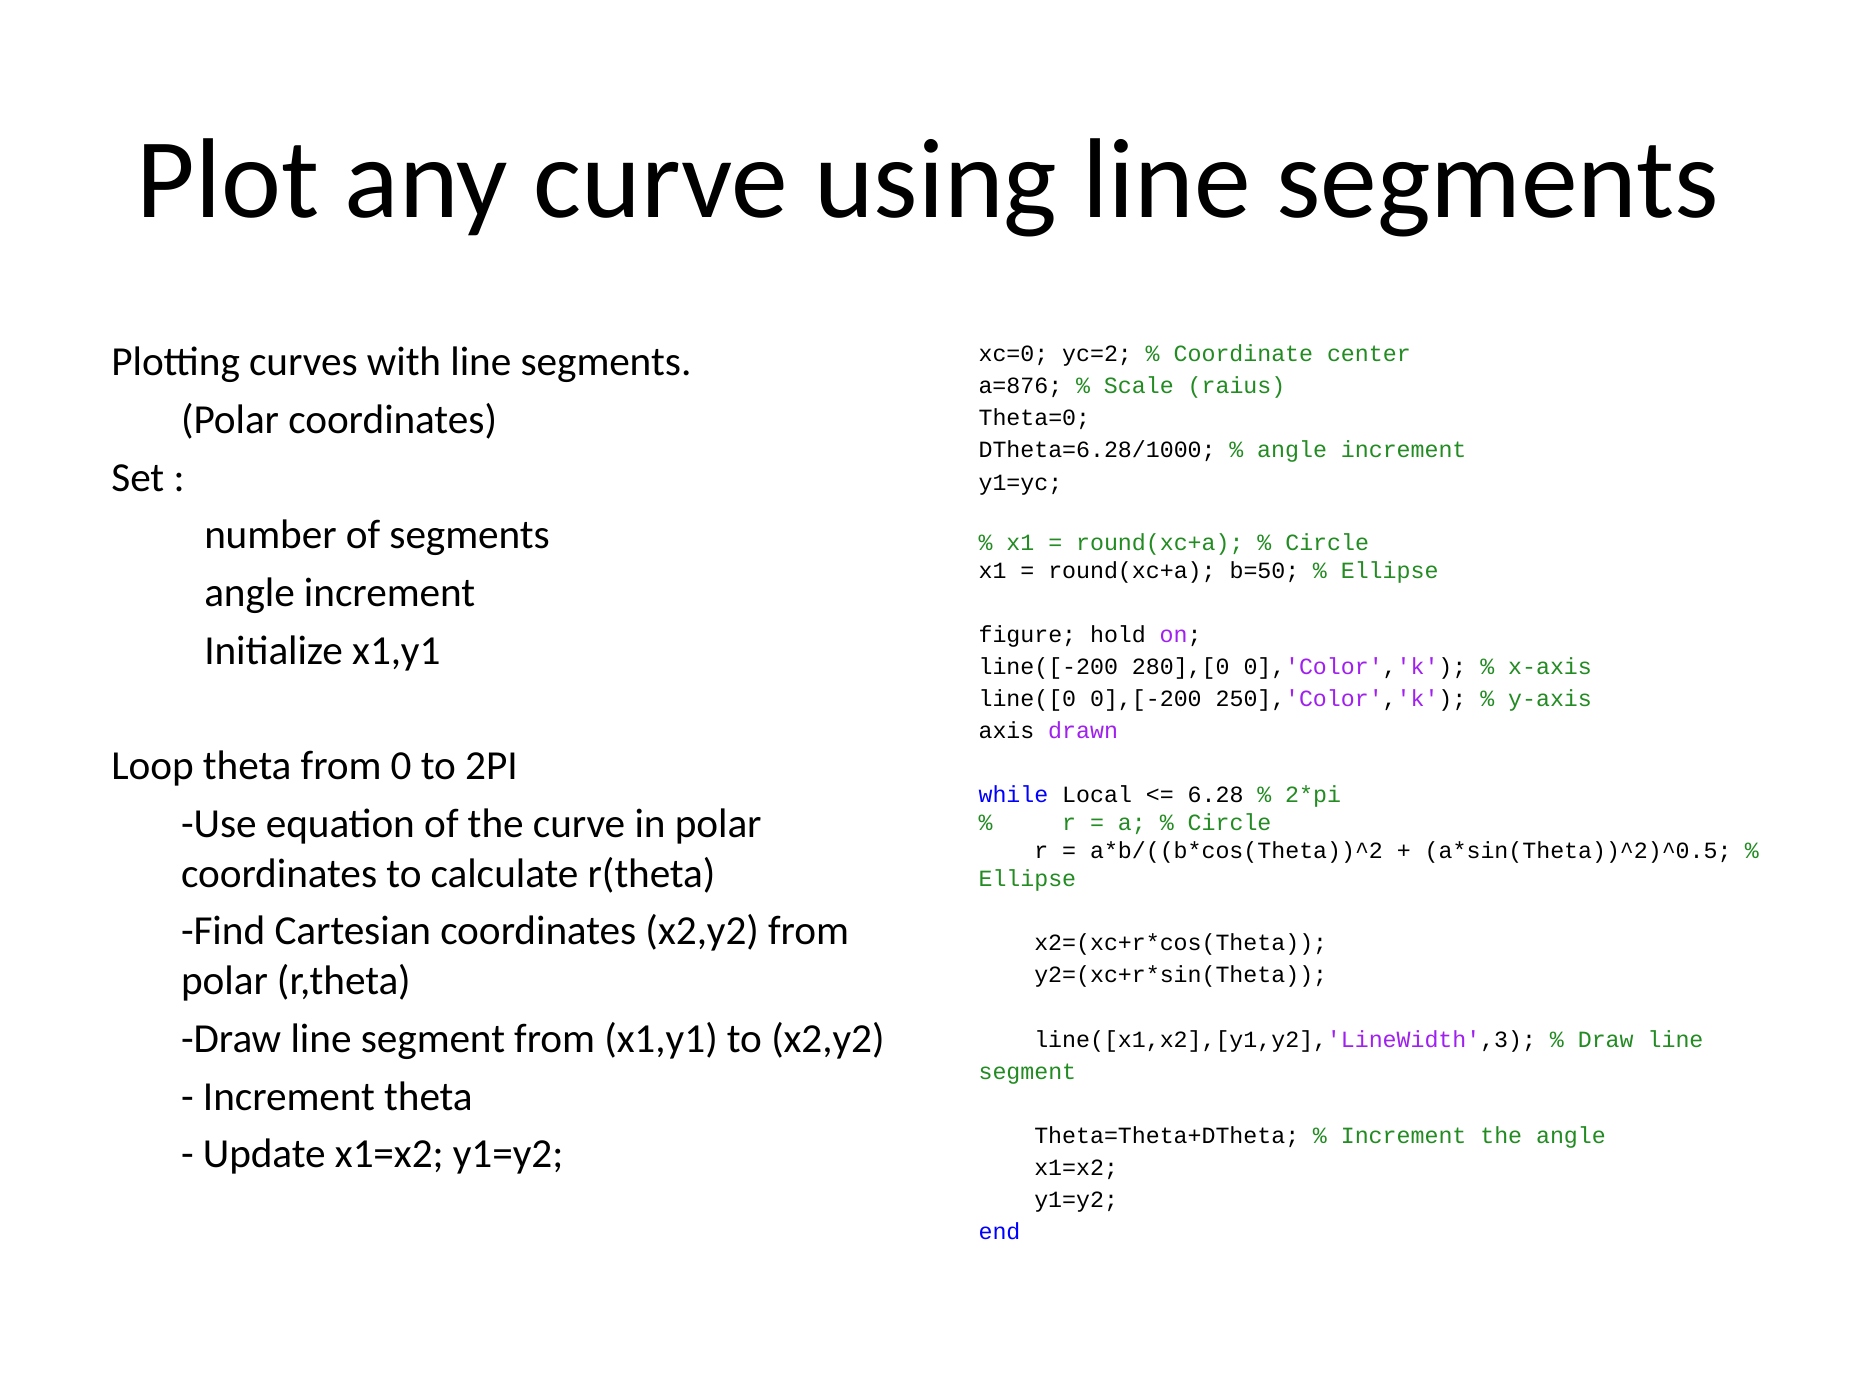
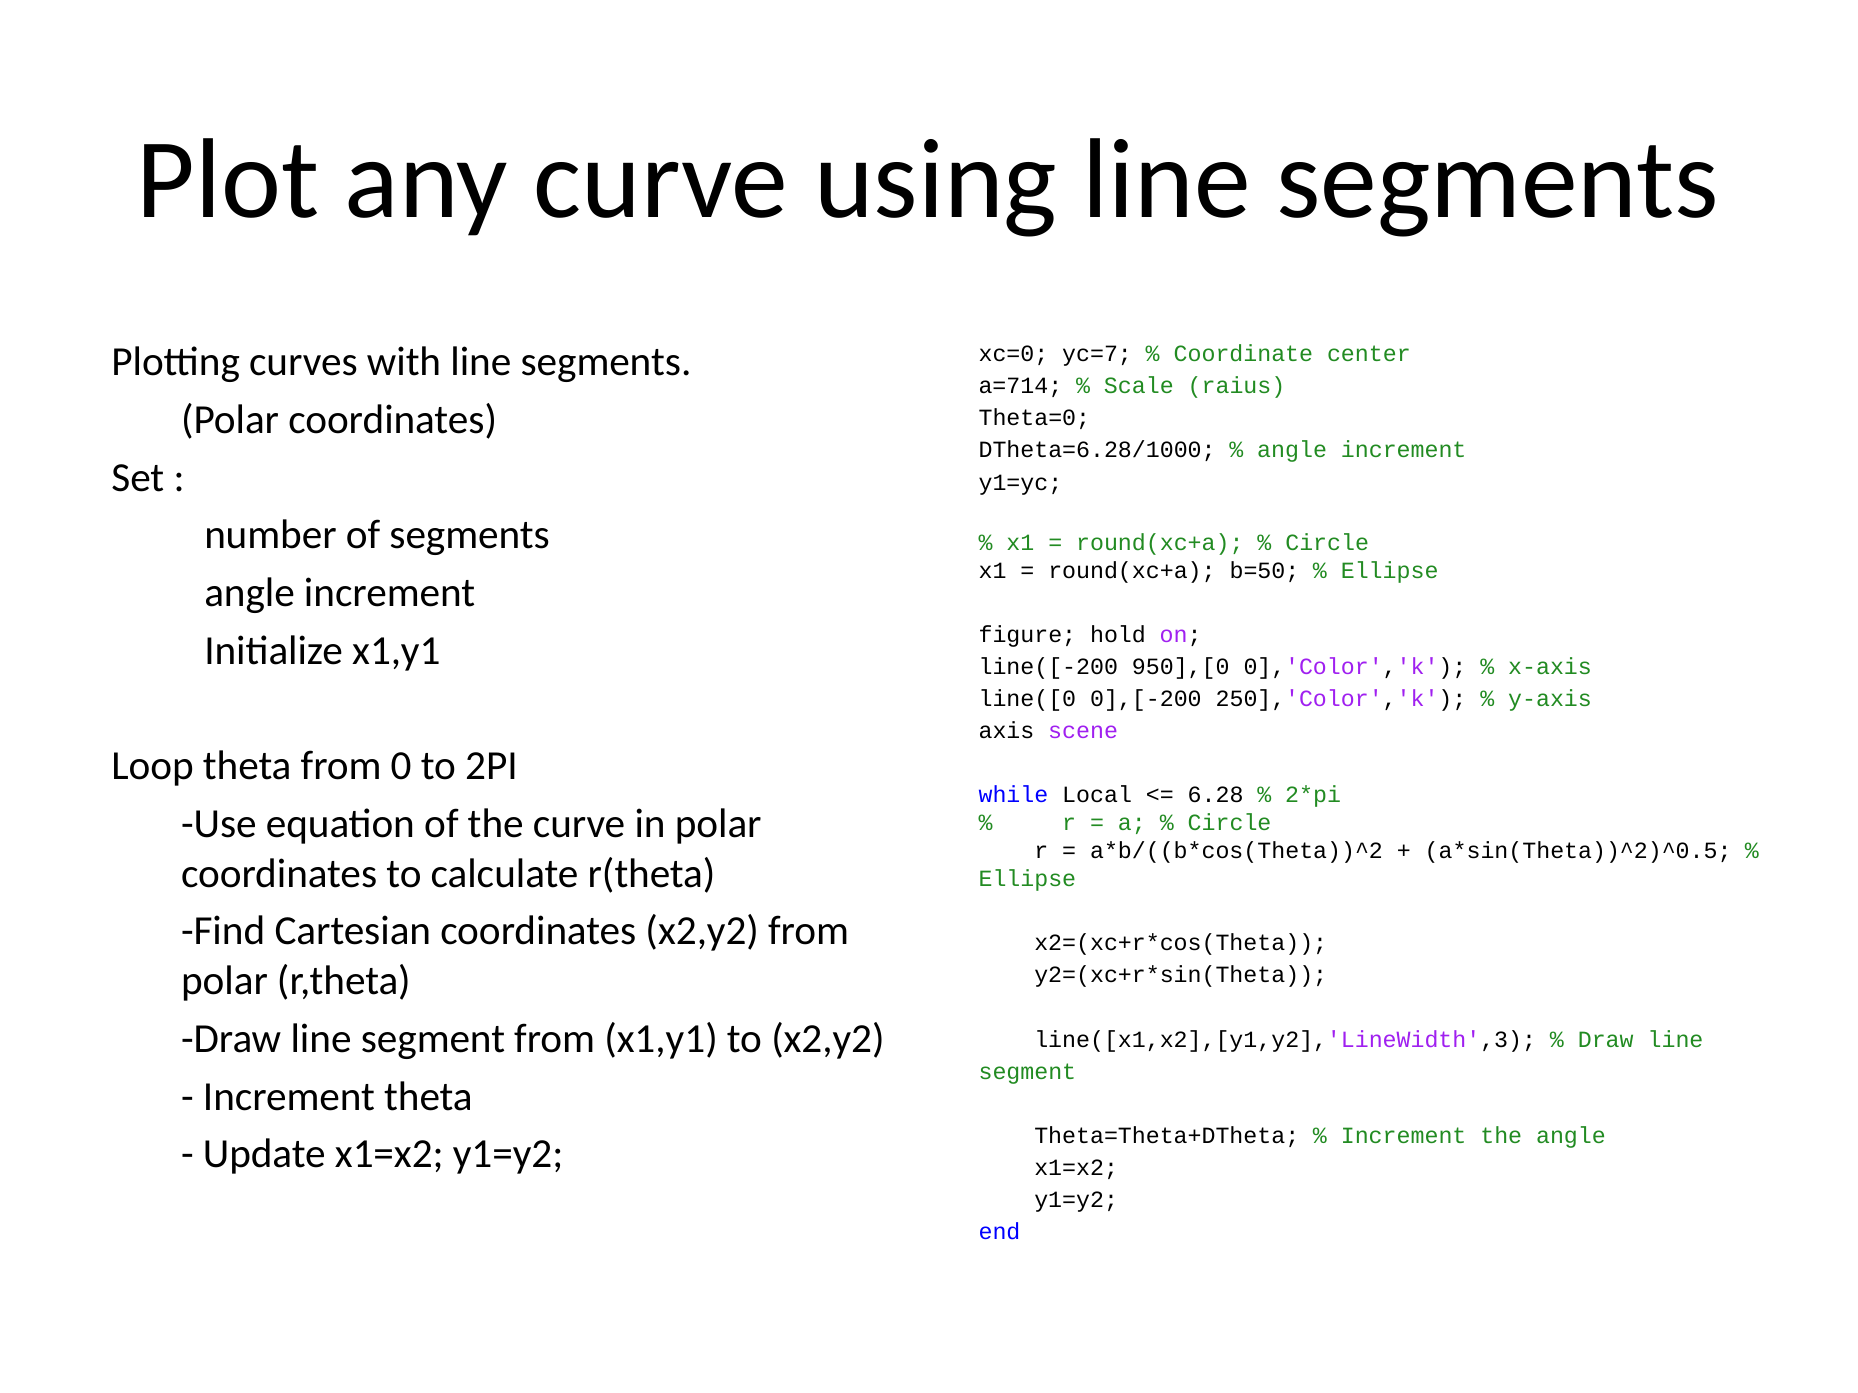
yc=2: yc=2 -> yc=7
a=876: a=876 -> a=714
280],[0: 280],[0 -> 950],[0
drawn: drawn -> scene
